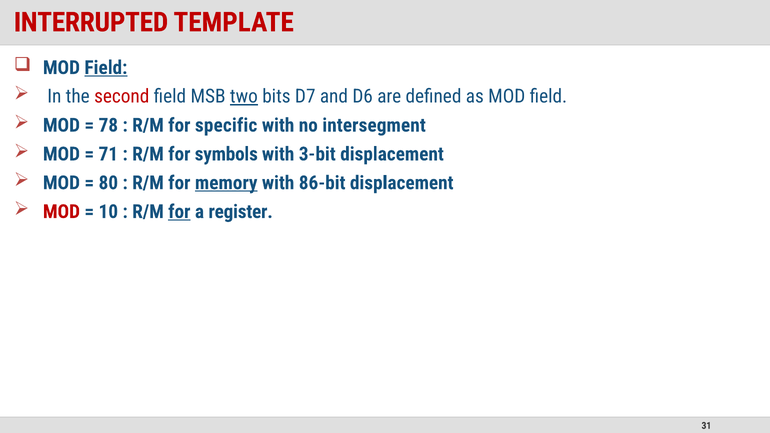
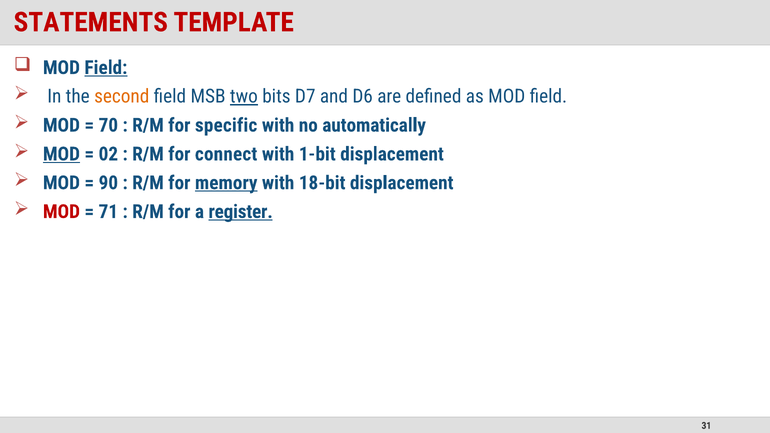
INTERRUPTED: INTERRUPTED -> STATEMENTS
second colour: red -> orange
78: 78 -> 70
intersegment: intersegment -> automatically
MOD at (61, 154) underline: none -> present
71: 71 -> 02
symbols: symbols -> connect
3-bit: 3-bit -> 1-bit
80: 80 -> 90
86-bit: 86-bit -> 18-bit
10: 10 -> 71
for at (179, 212) underline: present -> none
register underline: none -> present
